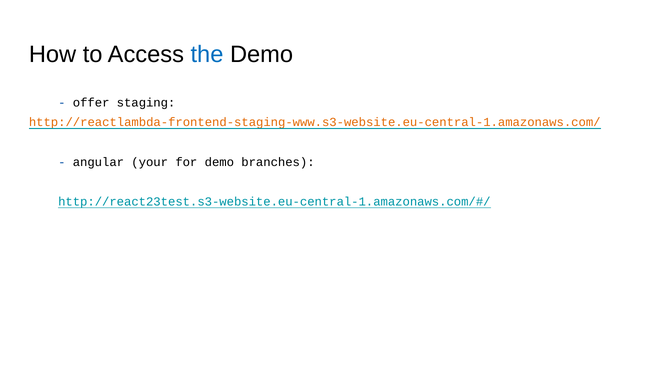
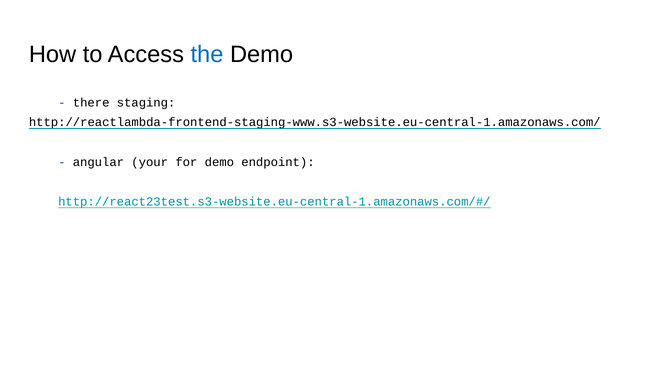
offer: offer -> there
http://reactlambda-frontend-staging-www.s3-website.eu-central-1.amazonaws.com/ colour: orange -> black
branches: branches -> endpoint
